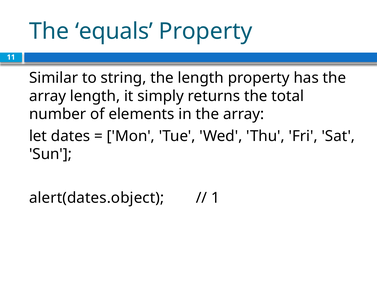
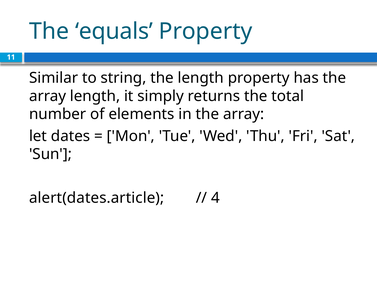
alert(dates.object: alert(dates.object -> alert(dates.article
1: 1 -> 4
